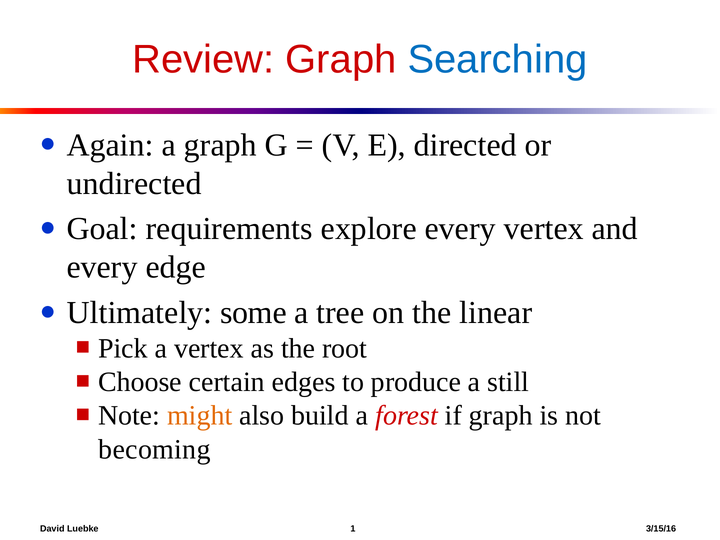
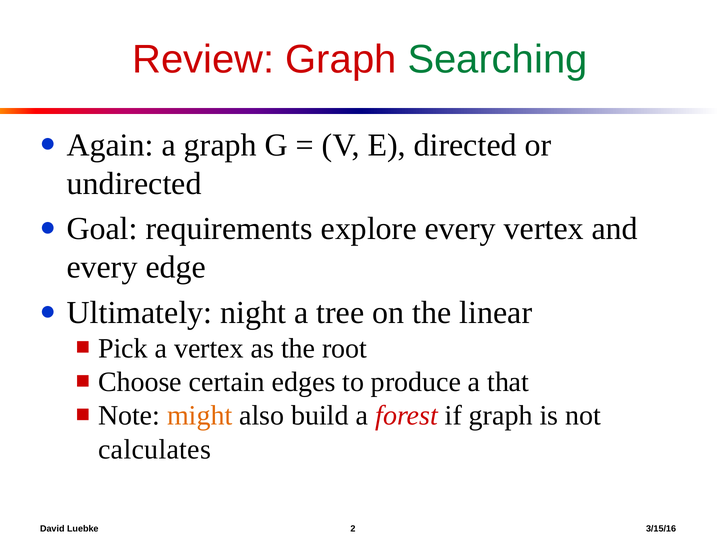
Searching colour: blue -> green
some: some -> night
still: still -> that
becoming: becoming -> calculates
1: 1 -> 2
